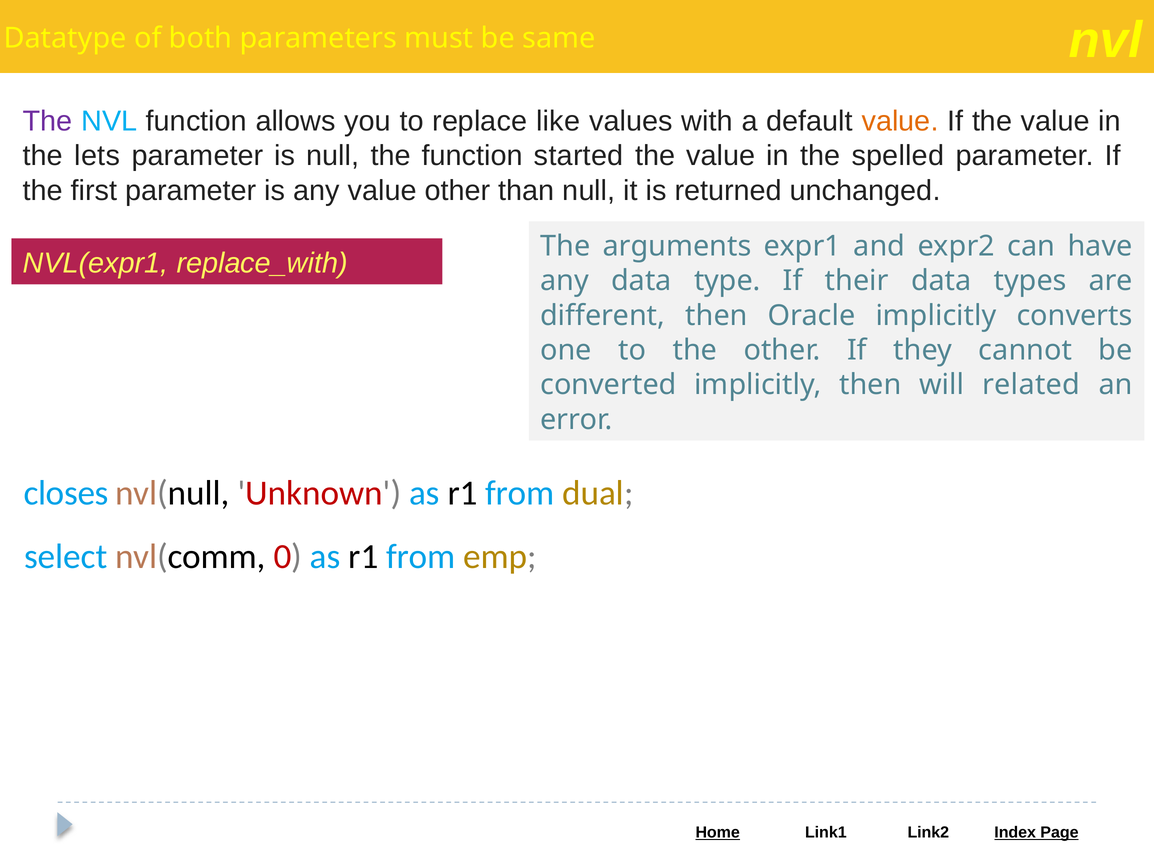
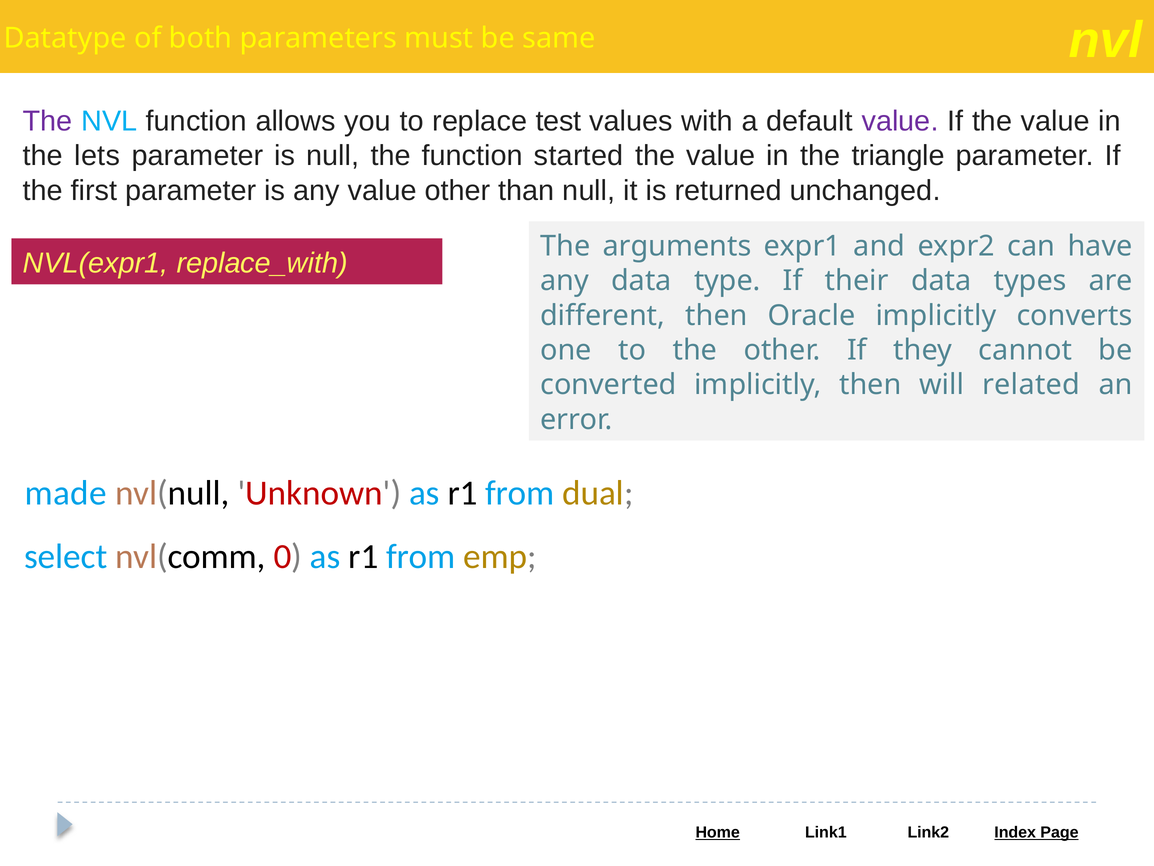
like: like -> test
value at (900, 121) colour: orange -> purple
spelled: spelled -> triangle
closes: closes -> made
